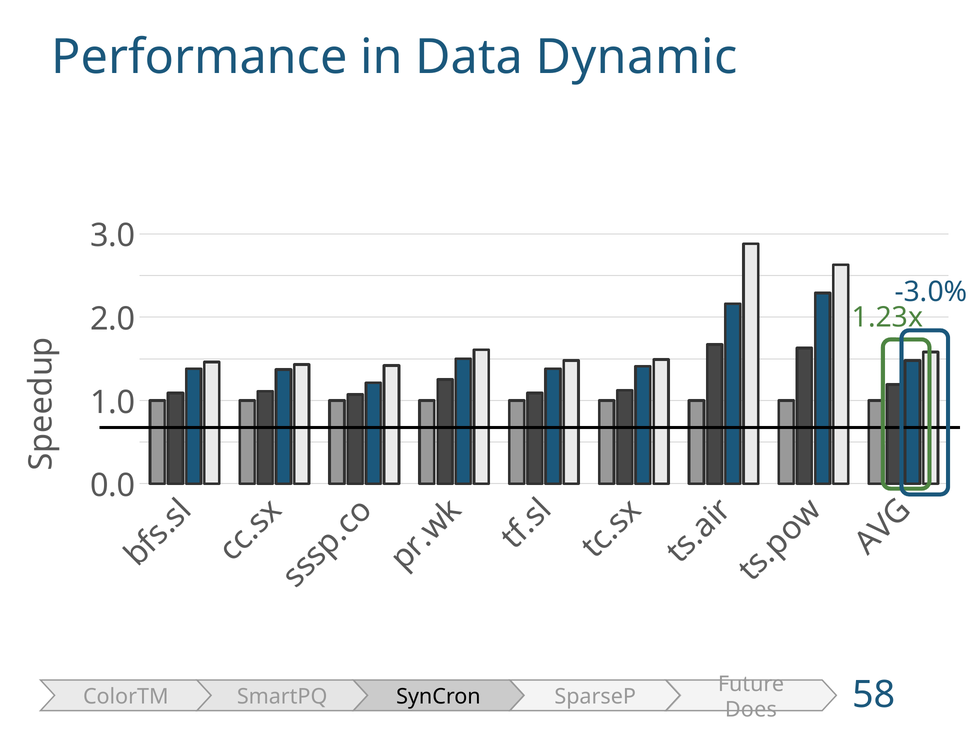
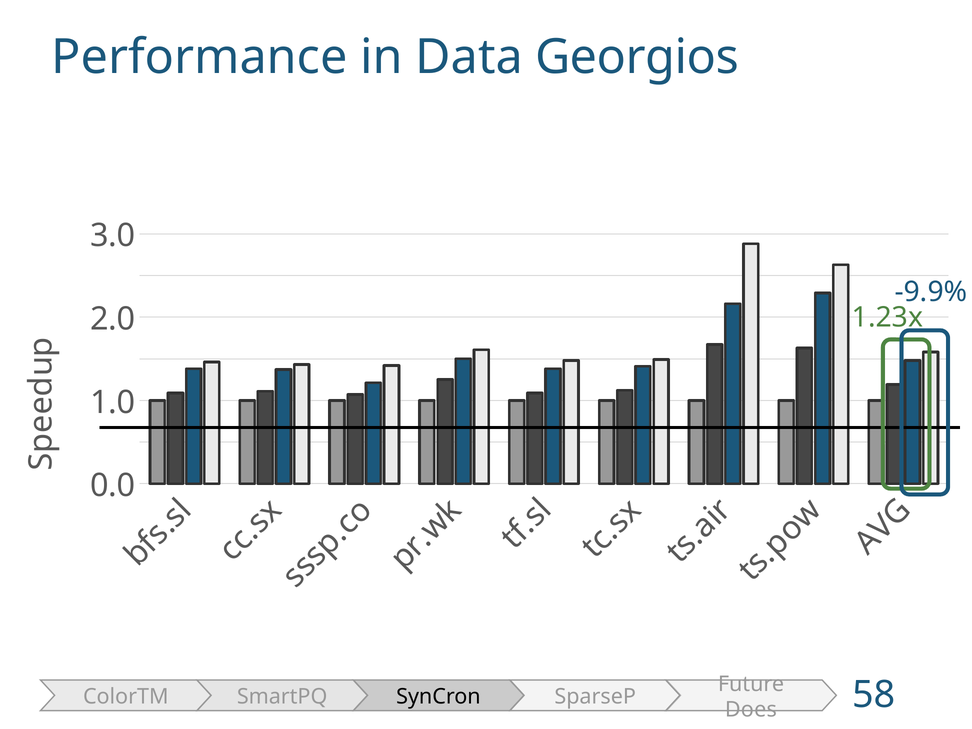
Dynamic: Dynamic -> Georgios
-3.0%: -3.0% -> -9.9%
